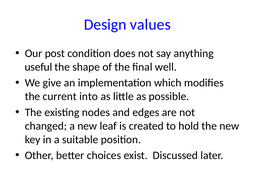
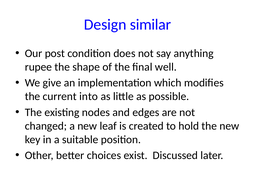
values: values -> similar
useful: useful -> rupee
